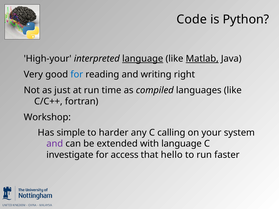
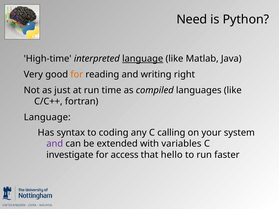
Code: Code -> Need
High-your: High-your -> High-time
Matlab underline: present -> none
for at (77, 75) colour: blue -> orange
Workshop at (47, 117): Workshop -> Language
simple: simple -> syntax
harder: harder -> coding
with language: language -> variables
